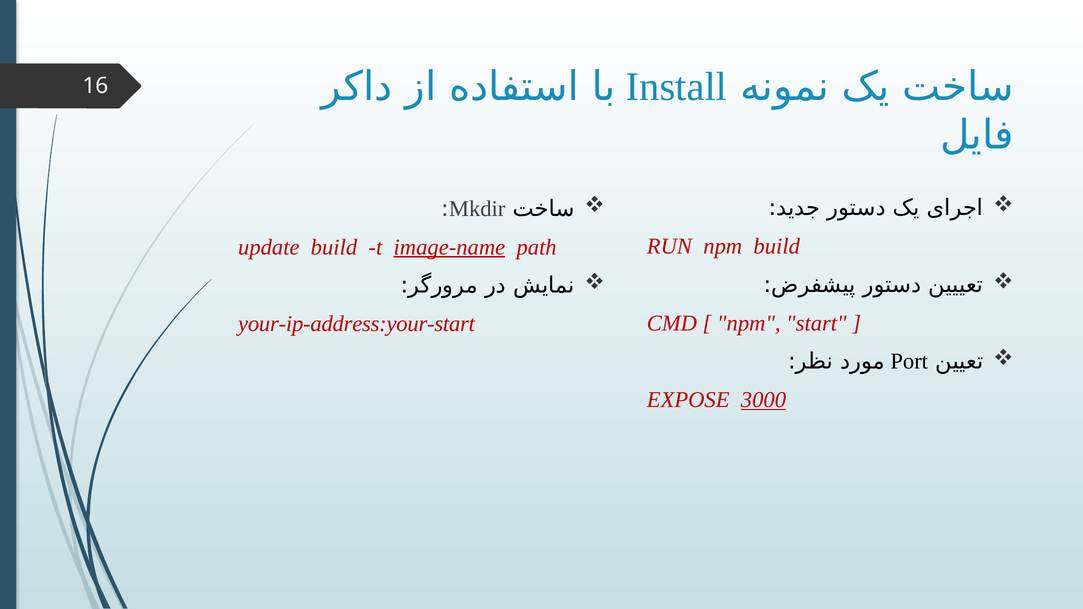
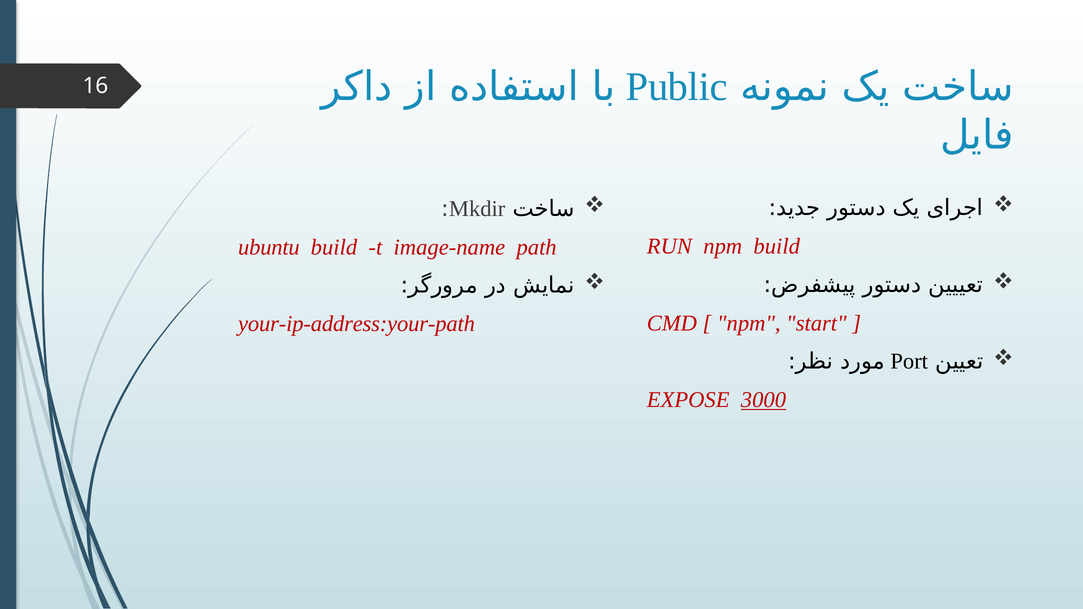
Install: Install -> Public
update: update -> ubuntu
image-name underline: present -> none
your-ip-address:your-start: your-ip-address:your-start -> your-ip-address:your-path
